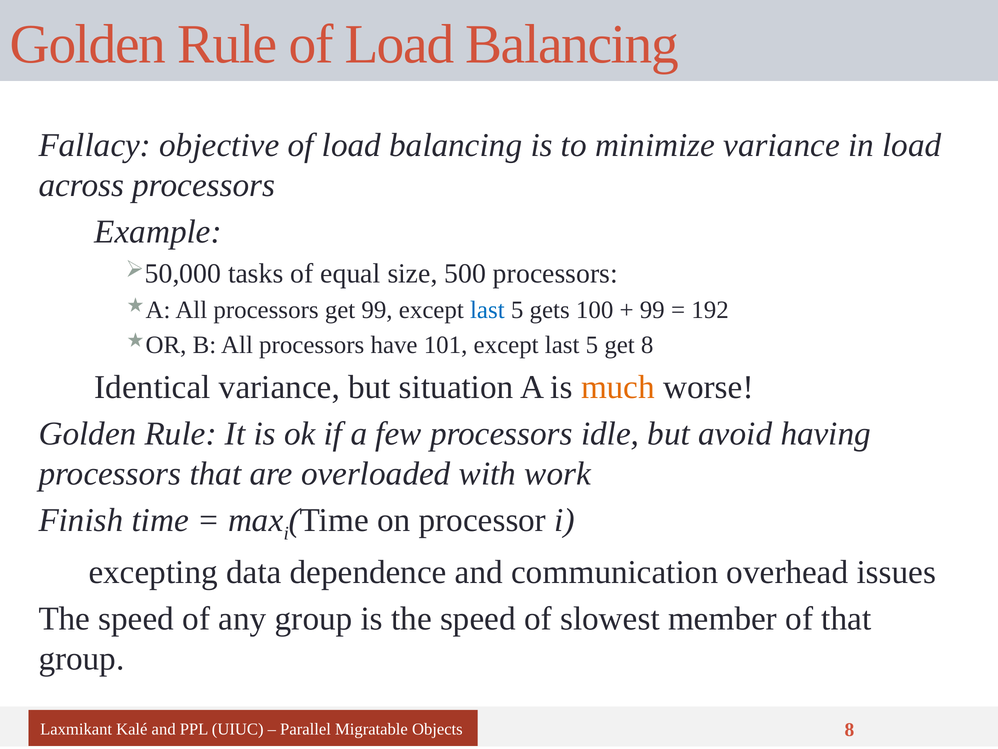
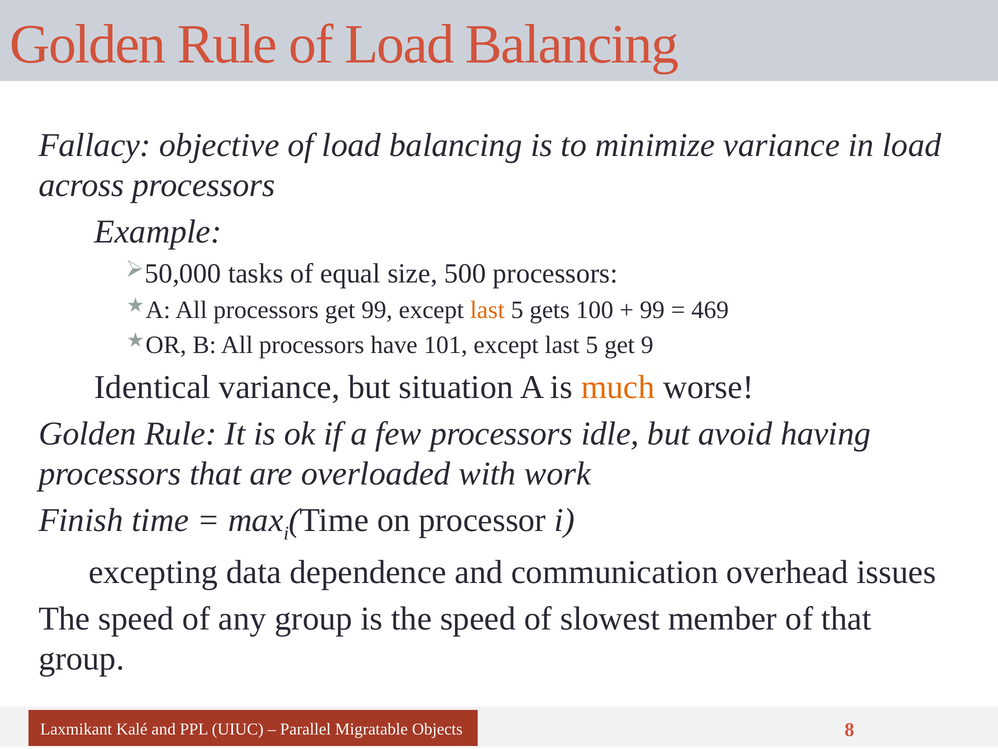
last at (487, 310) colour: blue -> orange
192: 192 -> 469
get 8: 8 -> 9
